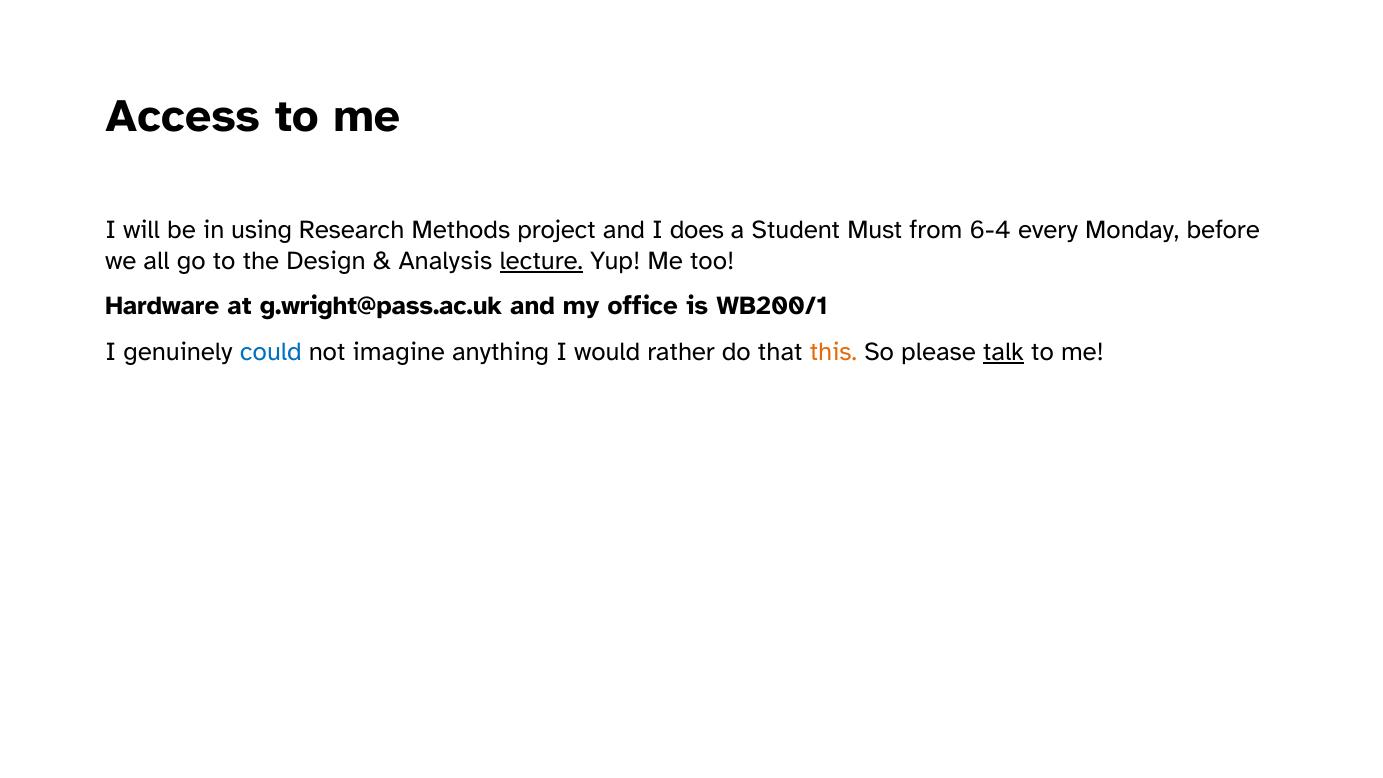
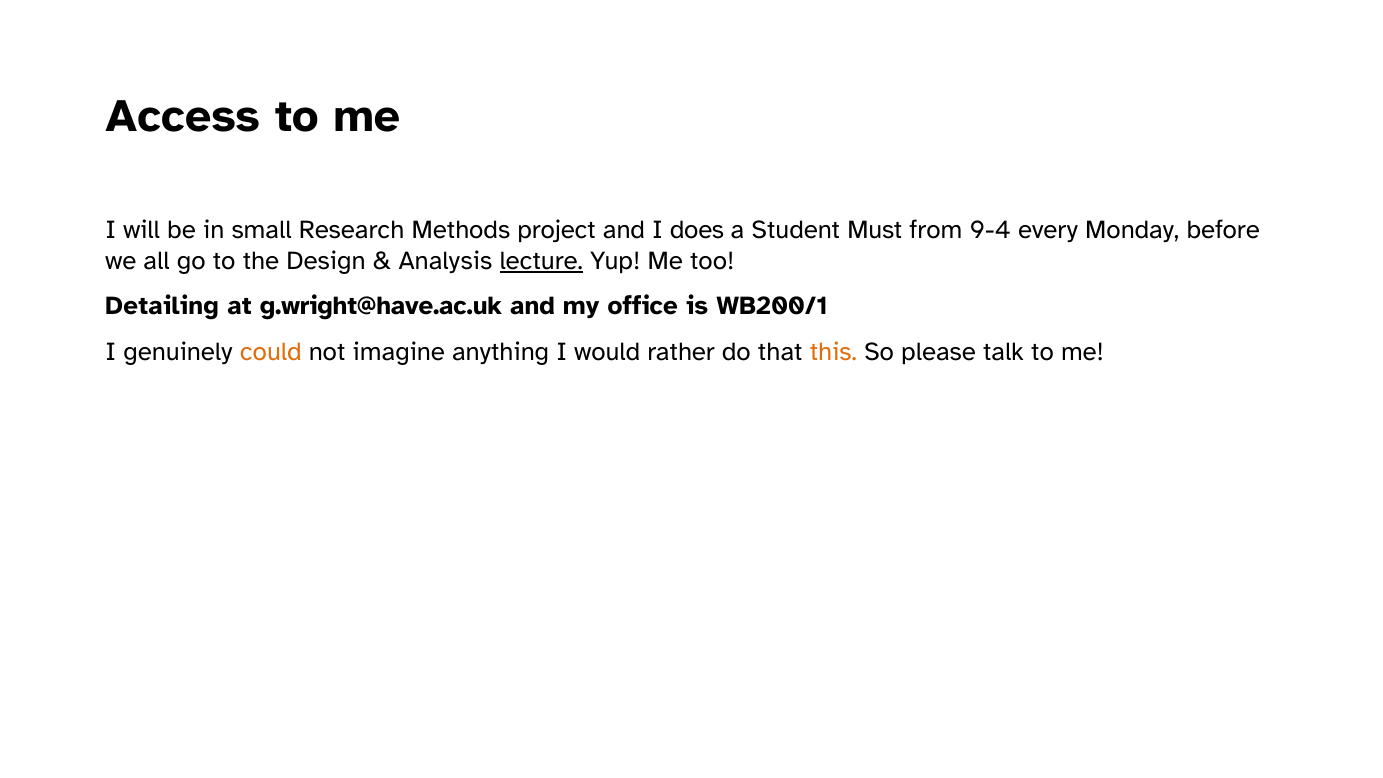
using: using -> small
6-4: 6-4 -> 9-4
Hardware: Hardware -> Detailing
g.wright@pass.ac.uk: g.wright@pass.ac.uk -> g.wright@have.ac.uk
could colour: blue -> orange
talk underline: present -> none
